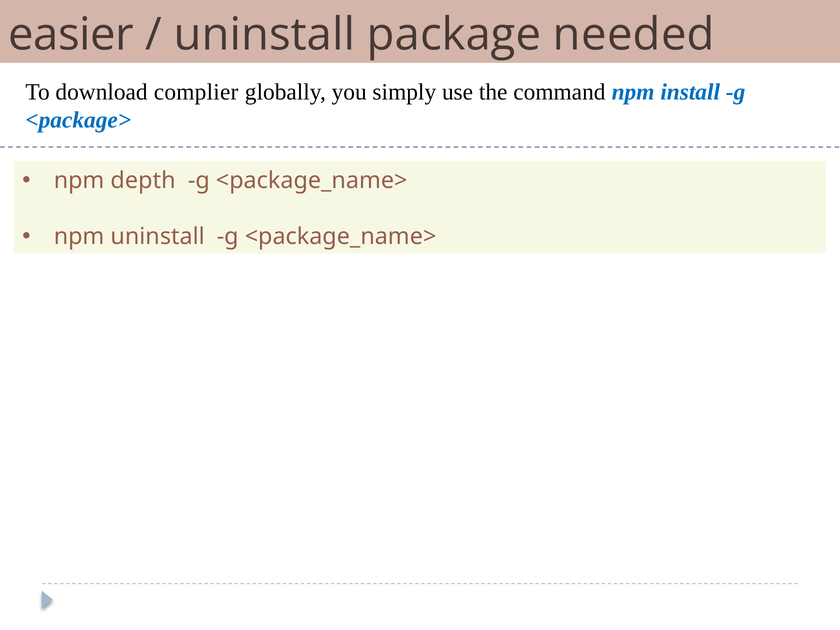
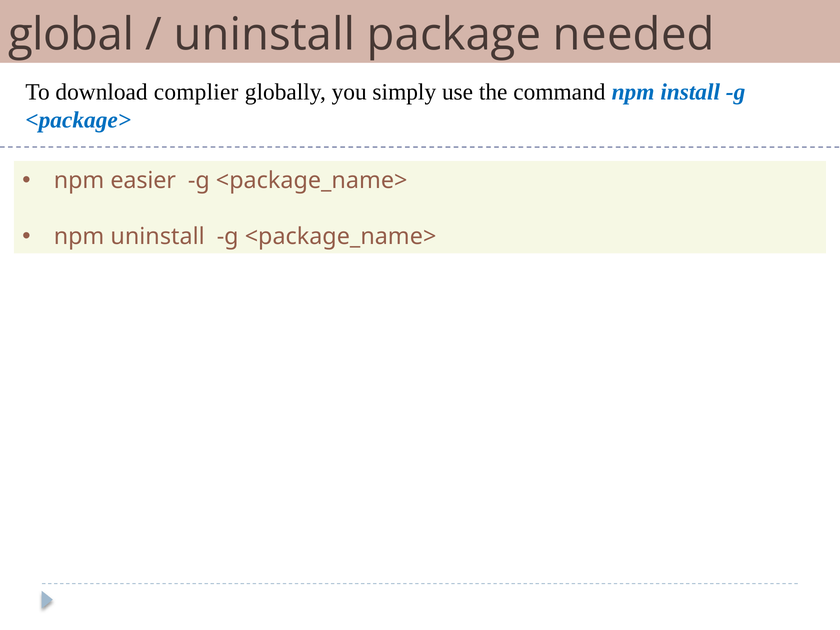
easier: easier -> global
depth: depth -> easier
